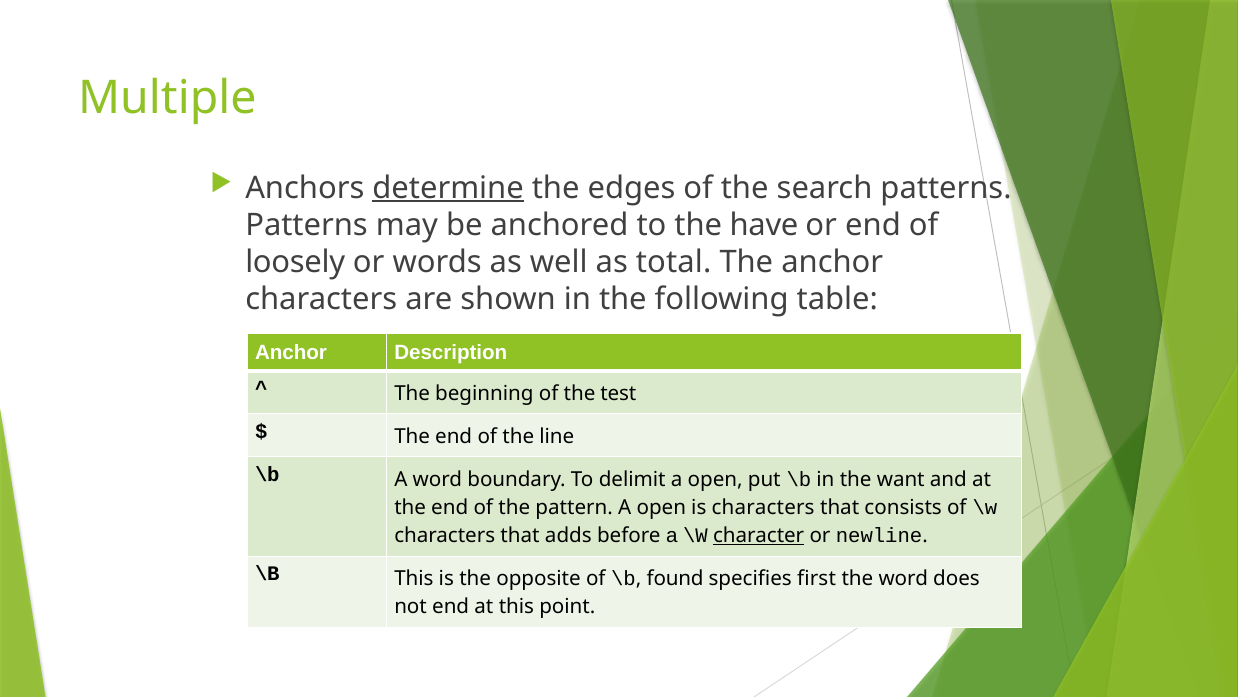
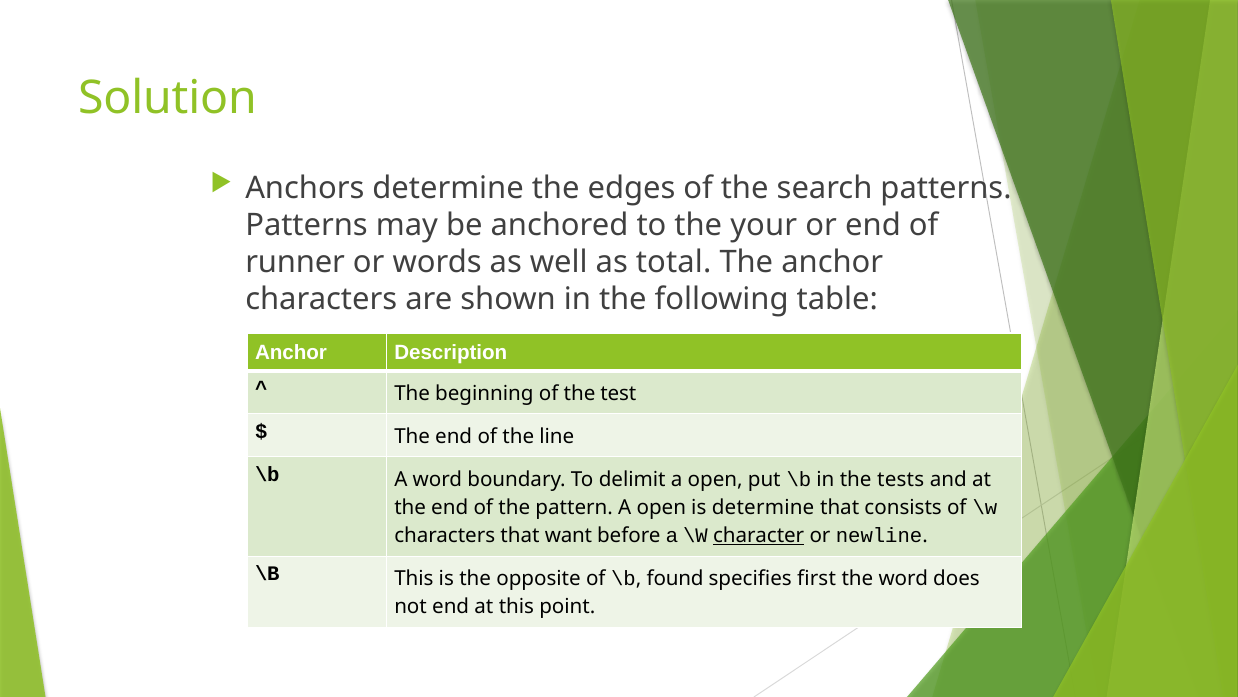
Multiple: Multiple -> Solution
determine at (448, 188) underline: present -> none
have: have -> your
loosely: loosely -> runner
want: want -> tests
is characters: characters -> determine
adds: adds -> want
